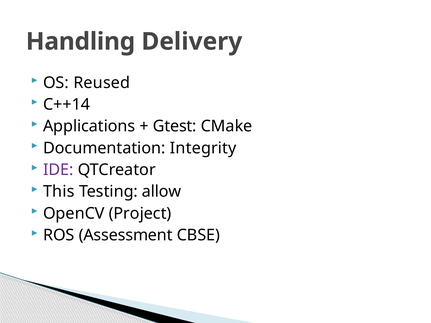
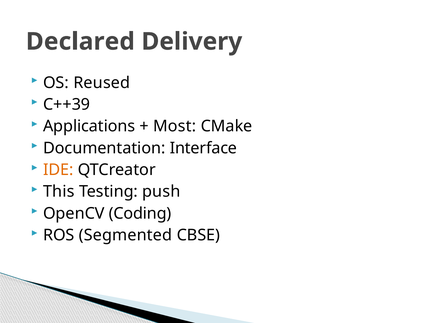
Handling: Handling -> Declared
C++14: C++14 -> C++39
Gtest: Gtest -> Most
Integrity: Integrity -> Interface
IDE colour: purple -> orange
allow: allow -> push
Project: Project -> Coding
Assessment: Assessment -> Segmented
